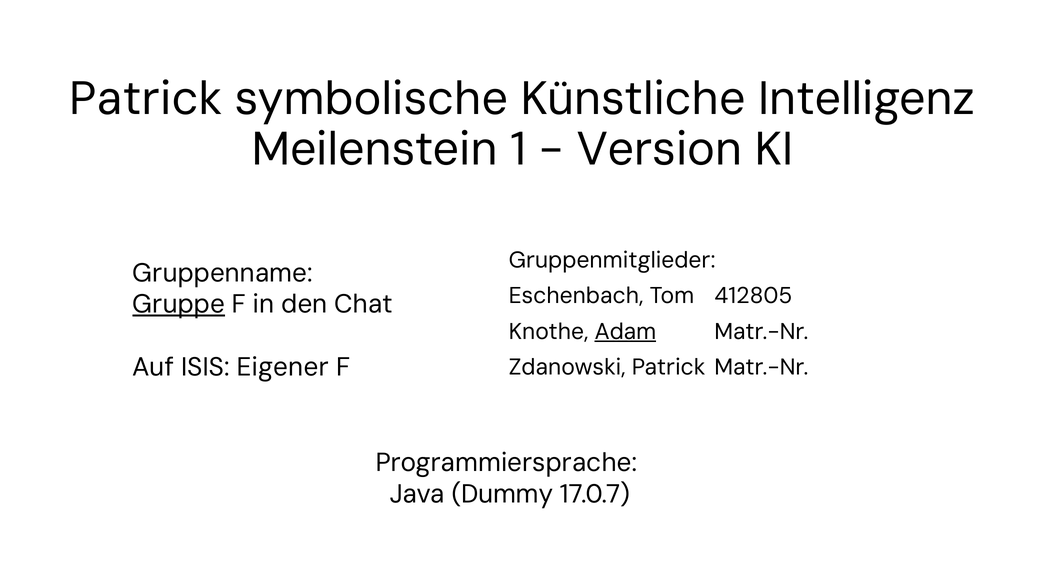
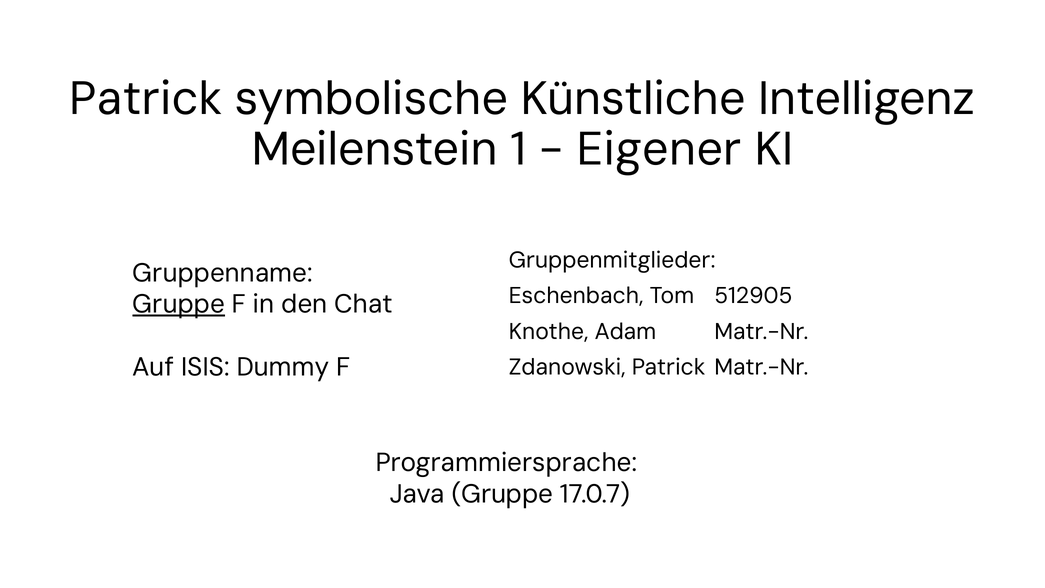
Version: Version -> Eigener
412805: 412805 -> 512905
Adam underline: present -> none
Eigener: Eigener -> Dummy
Java Dummy: Dummy -> Gruppe
